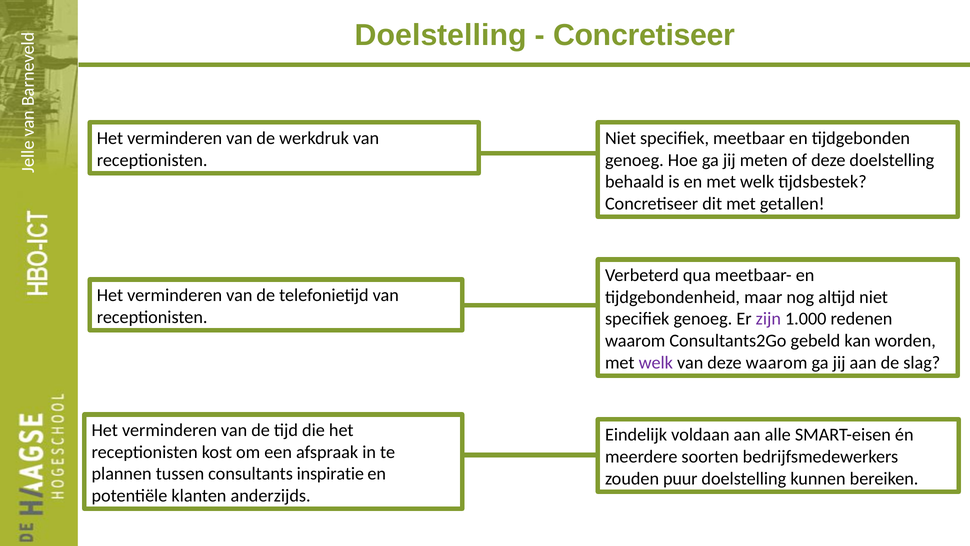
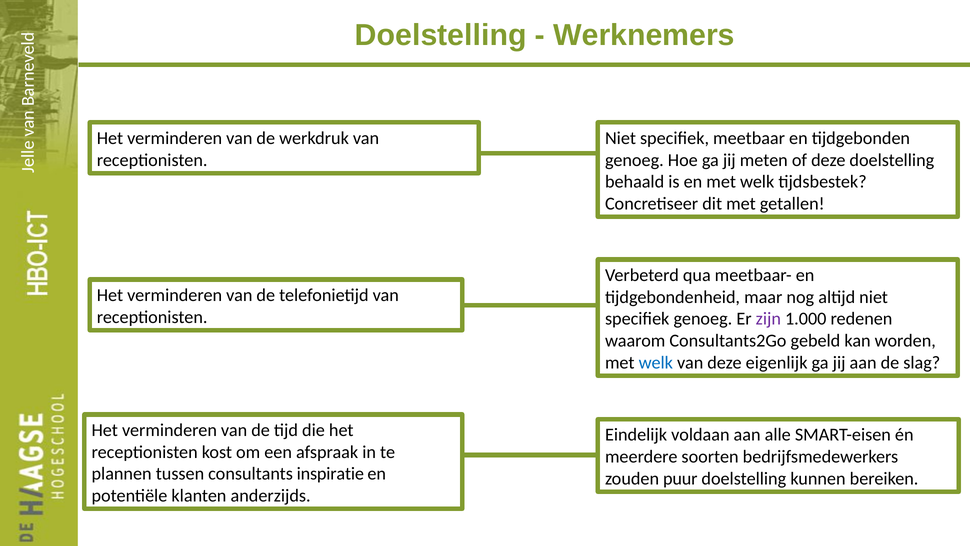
Concretiseer at (644, 35): Concretiseer -> Werknemers
welk at (656, 362) colour: purple -> blue
deze waarom: waarom -> eigenlijk
